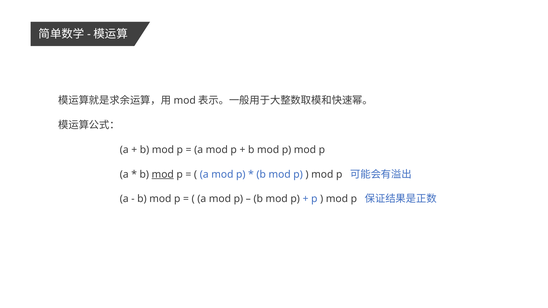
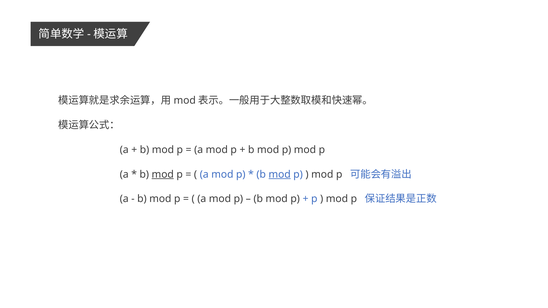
mod at (280, 174) underline: none -> present
